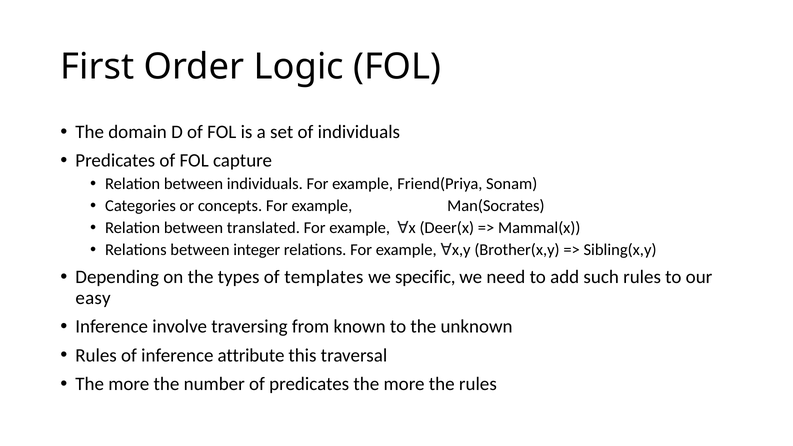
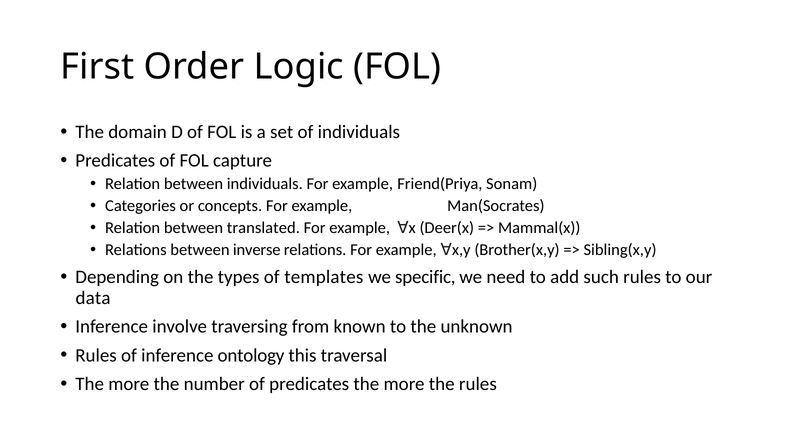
integer: integer -> inverse
easy: easy -> data
attribute: attribute -> ontology
